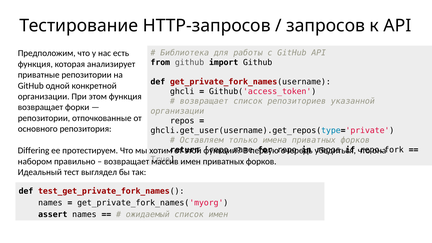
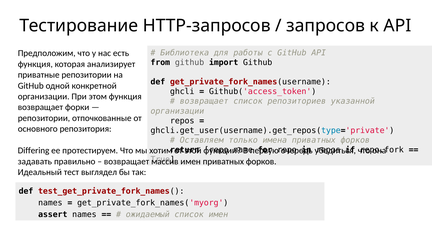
набором: набором -> задавать
